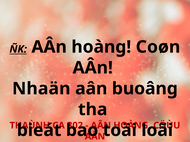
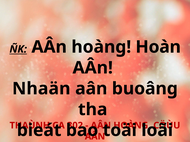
Coøn: Coøn -> Hoàn
